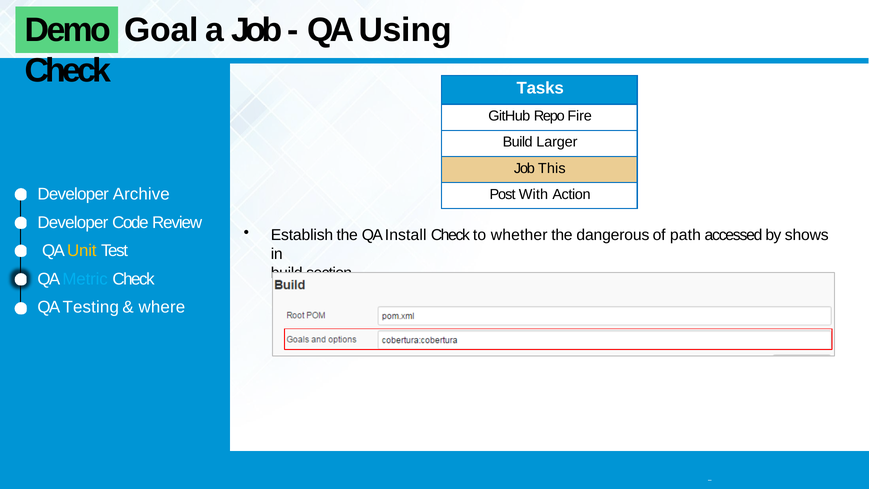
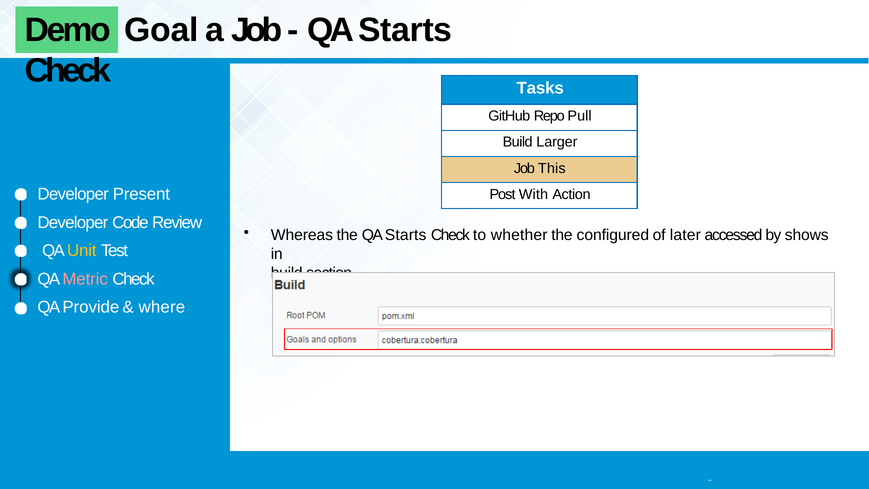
Using at (405, 30): Using -> Starts
Fire: Fire -> Pull
Archive: Archive -> Present
Establish: Establish -> Whereas
the QA Install: Install -> Starts
dangerous: dangerous -> configured
path: path -> later
Metric colour: light blue -> pink
Testing: Testing -> Provide
